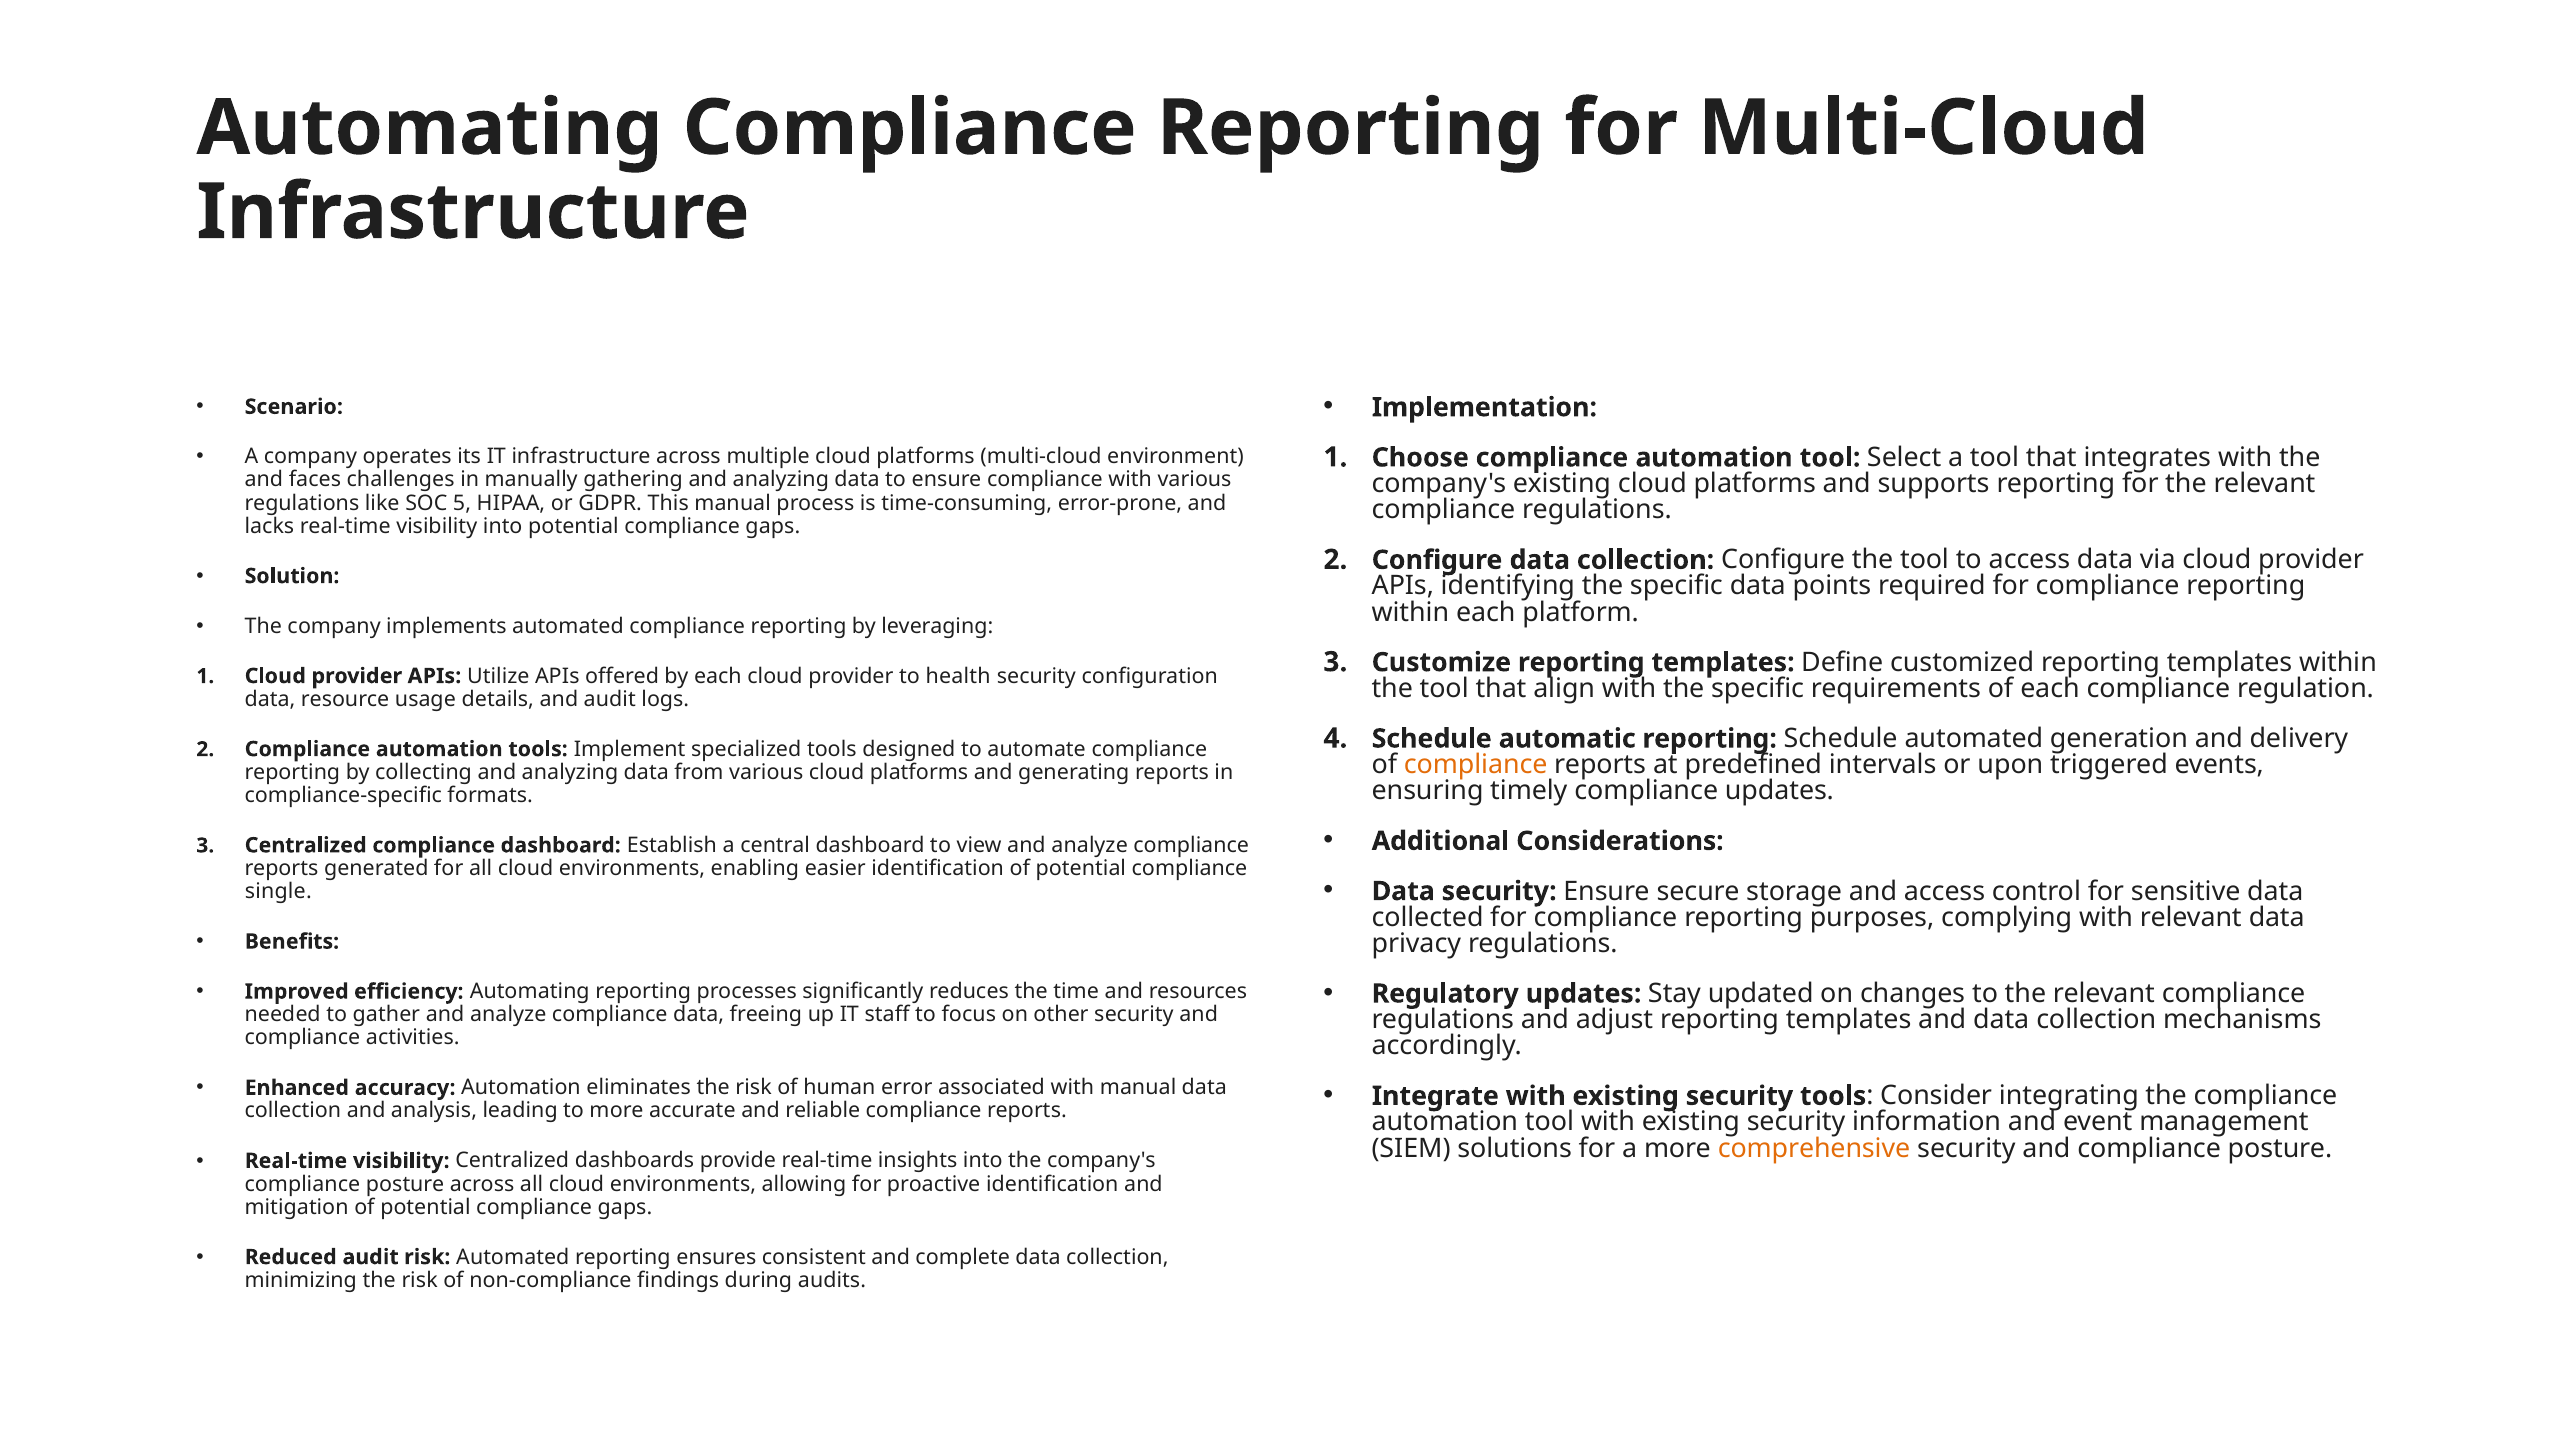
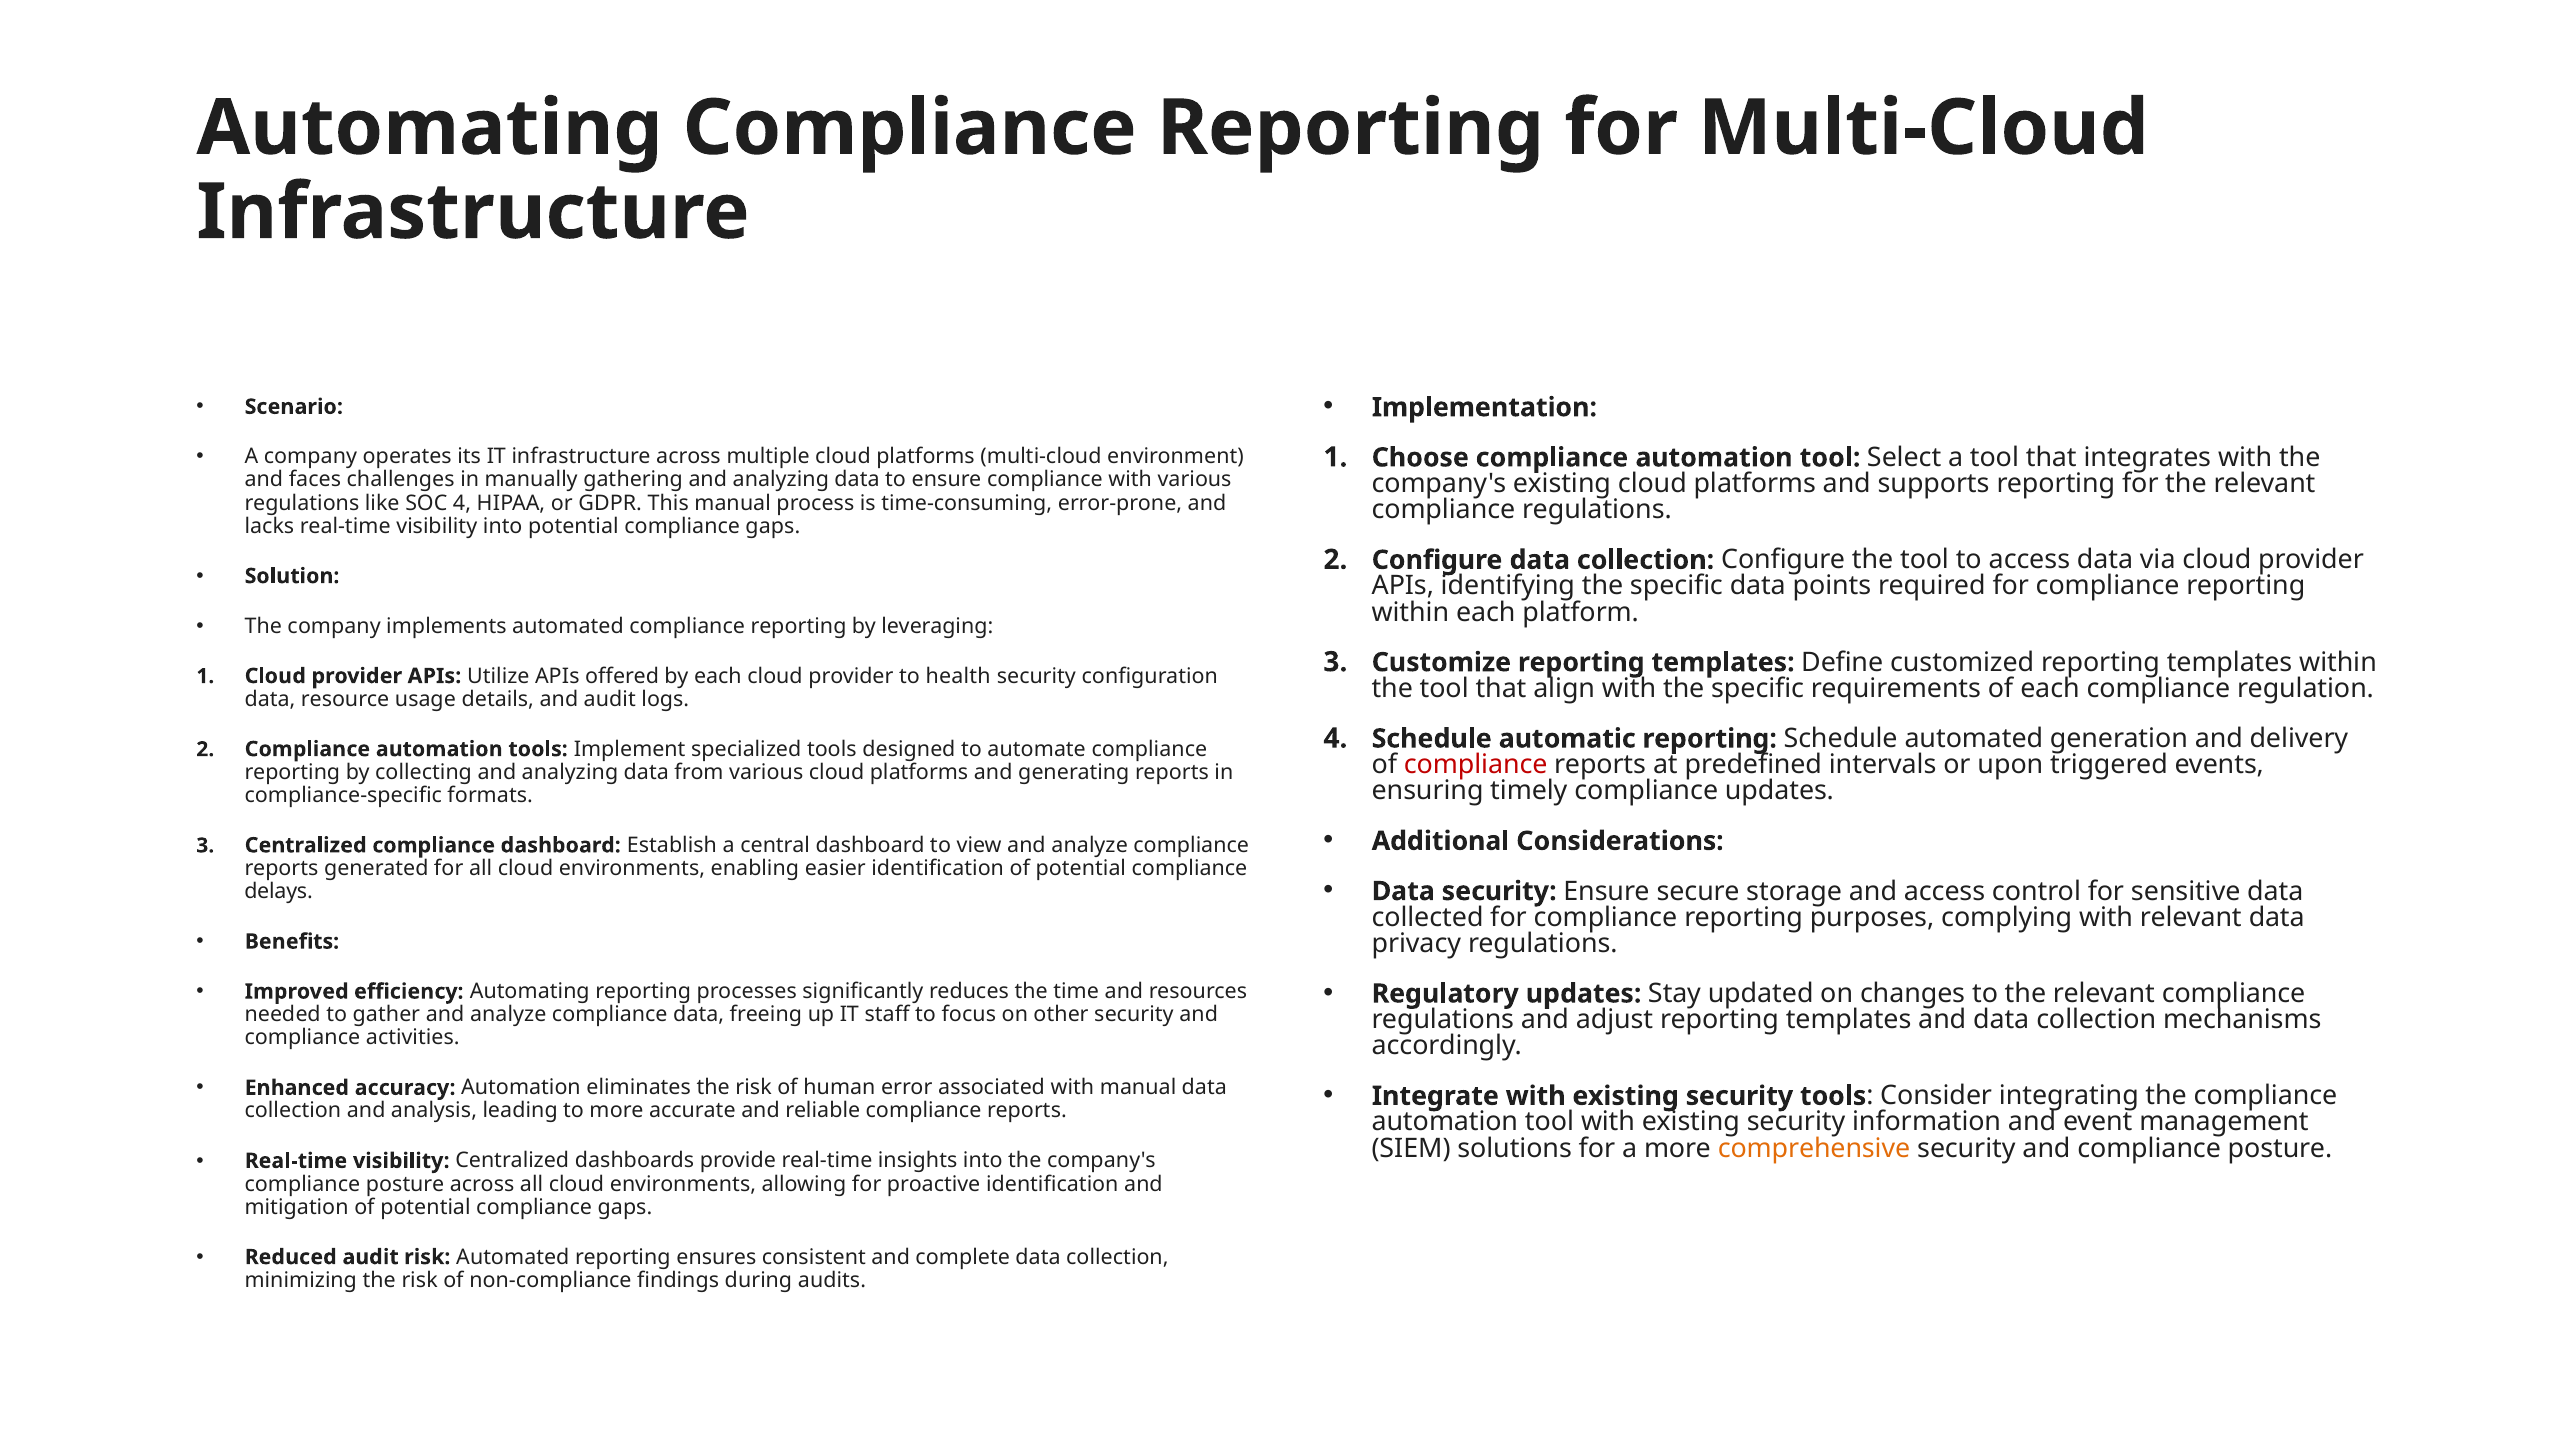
SOC 5: 5 -> 4
compliance at (1476, 765) colour: orange -> red
single: single -> delays
